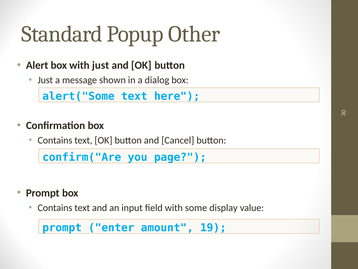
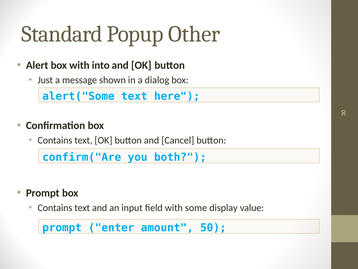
with just: just -> into
page: page -> both
19: 19 -> 50
